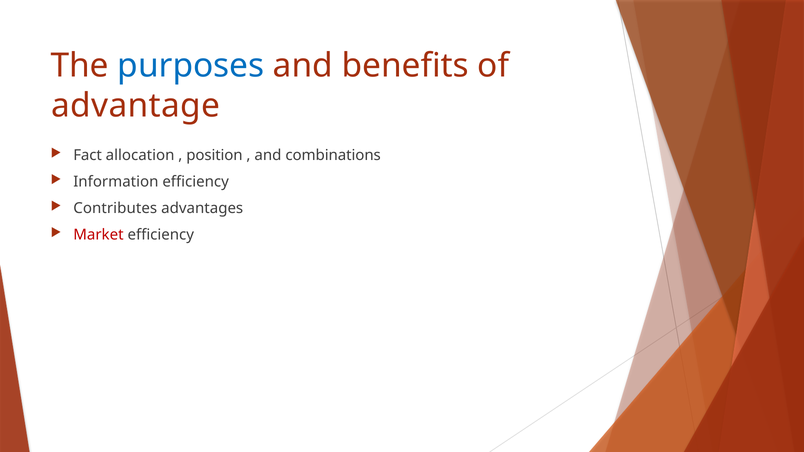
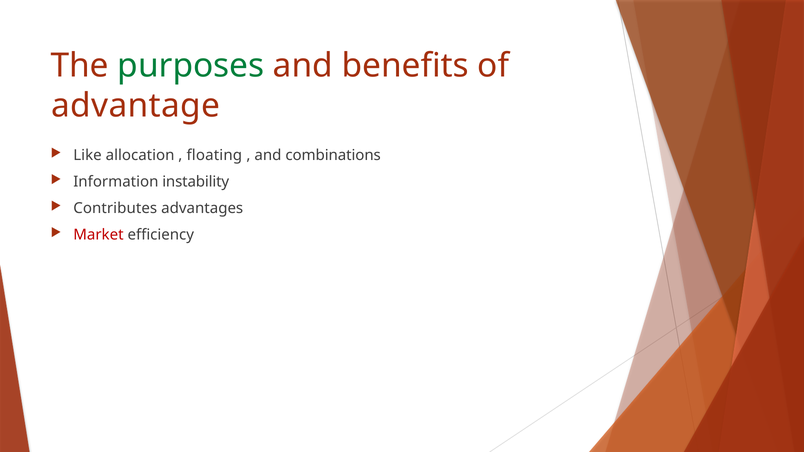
purposes colour: blue -> green
Fact: Fact -> Like
position: position -> floating
Information efficiency: efficiency -> instability
